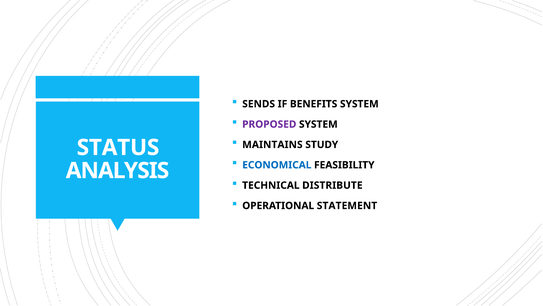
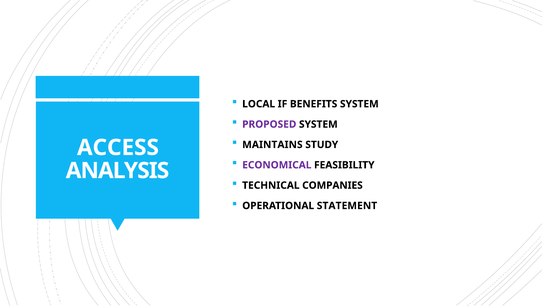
SENDS: SENDS -> LOCAL
STATUS: STATUS -> ACCESS
ECONOMICAL colour: blue -> purple
DISTRIBUTE: DISTRIBUTE -> COMPANIES
